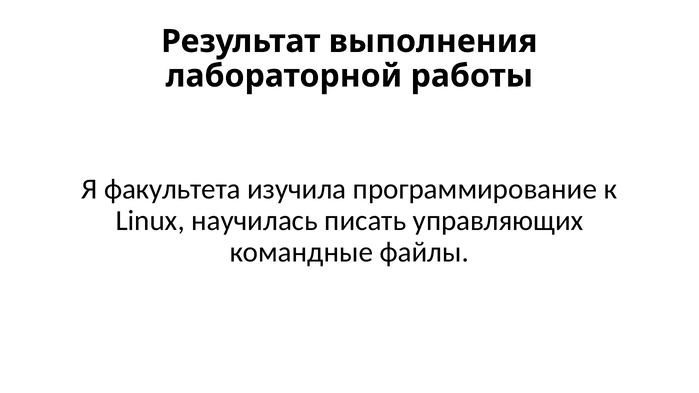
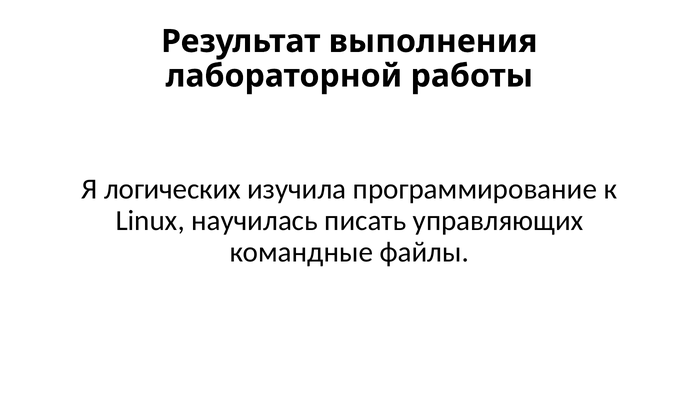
факультета: факультета -> логических
